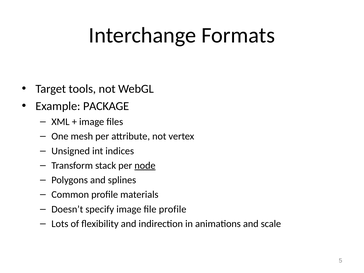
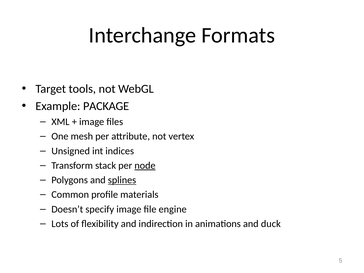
splines underline: none -> present
file profile: profile -> engine
scale: scale -> duck
